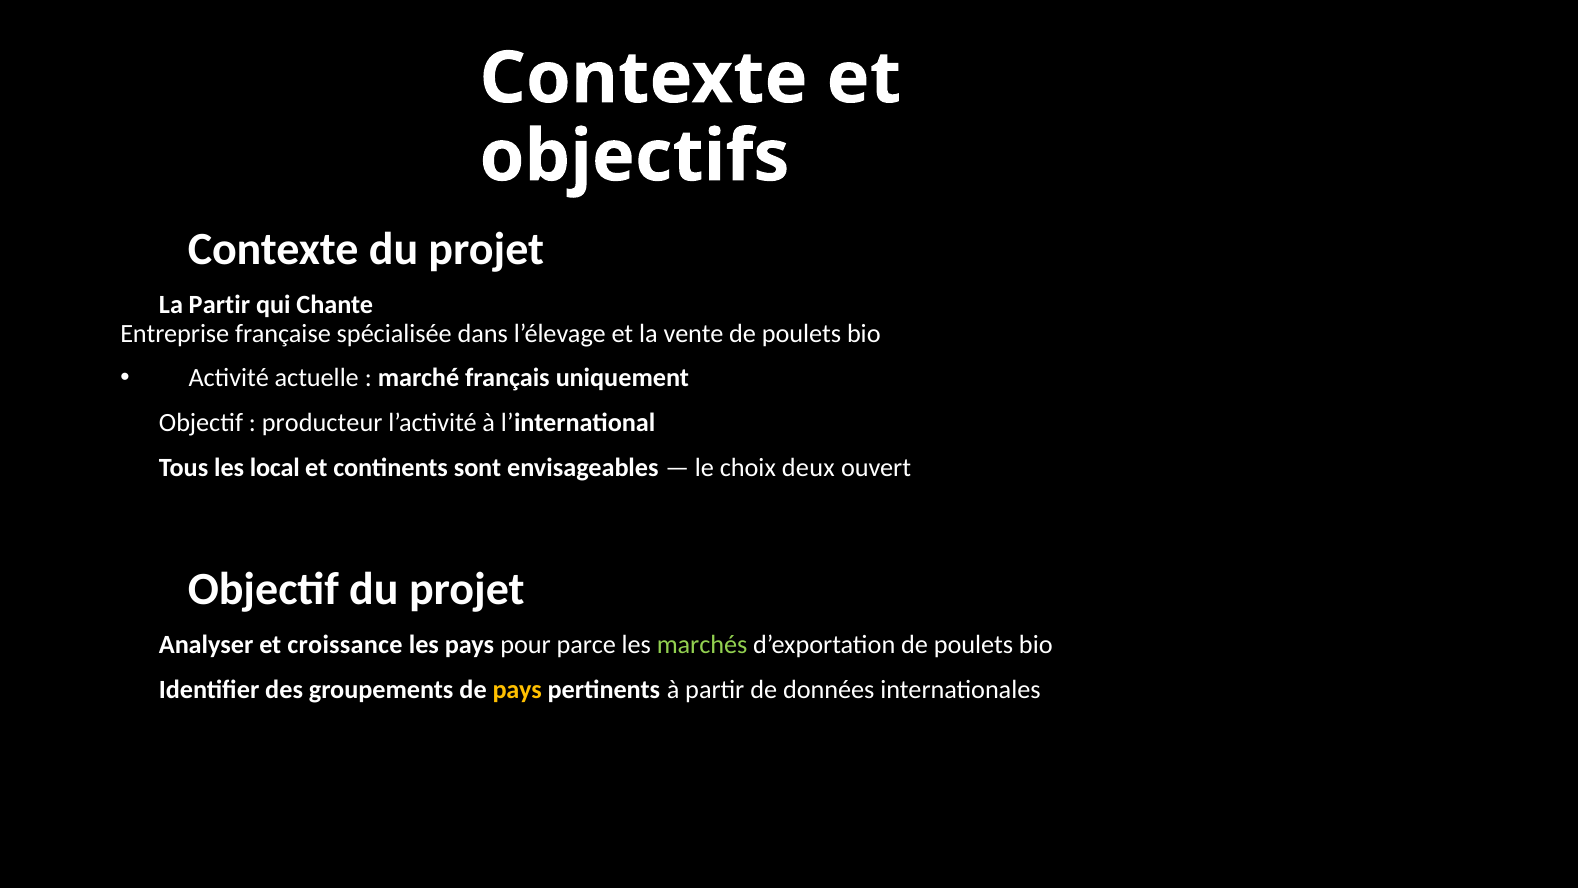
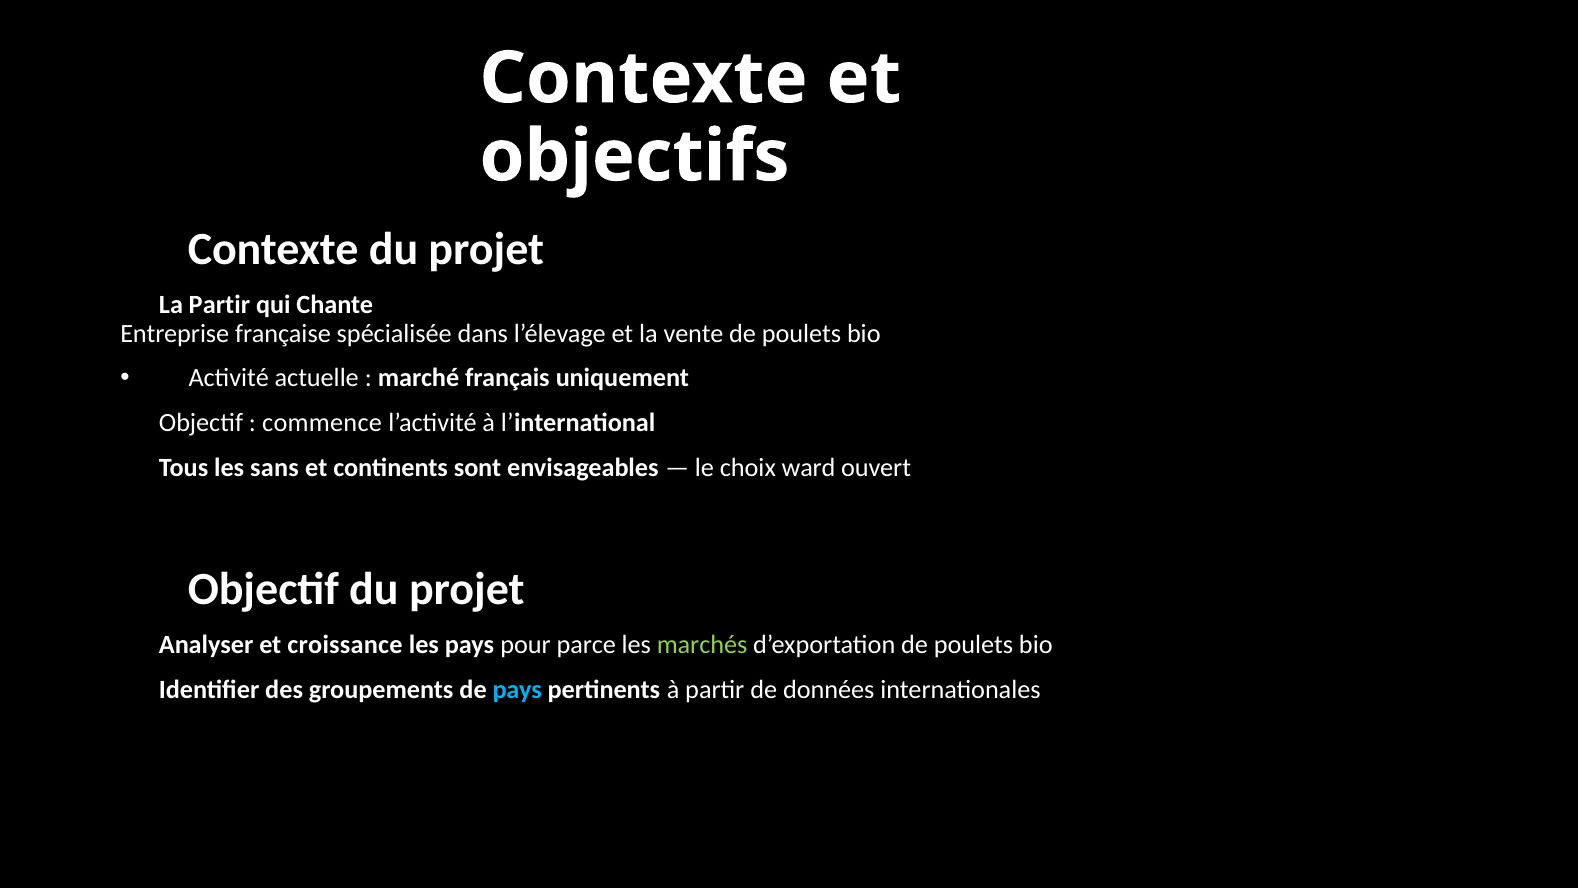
producteur: producteur -> commence
local: local -> sans
deux: deux -> ward
pays at (517, 690) colour: yellow -> light blue
